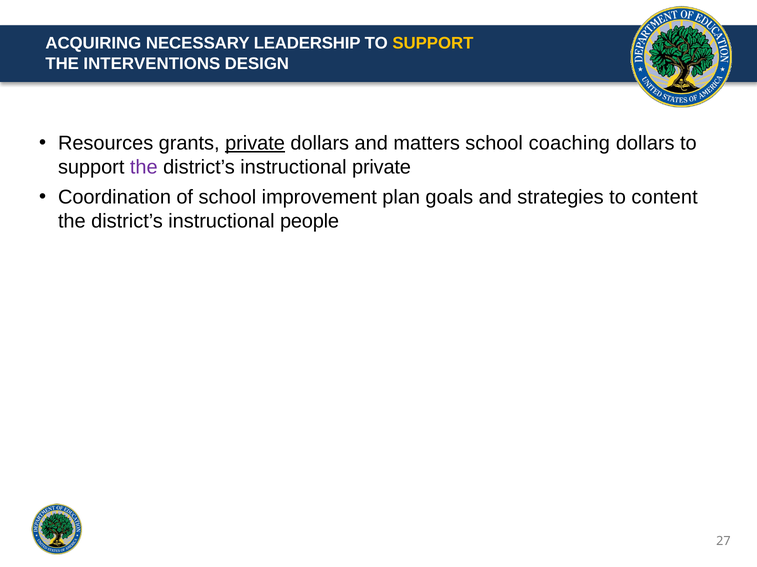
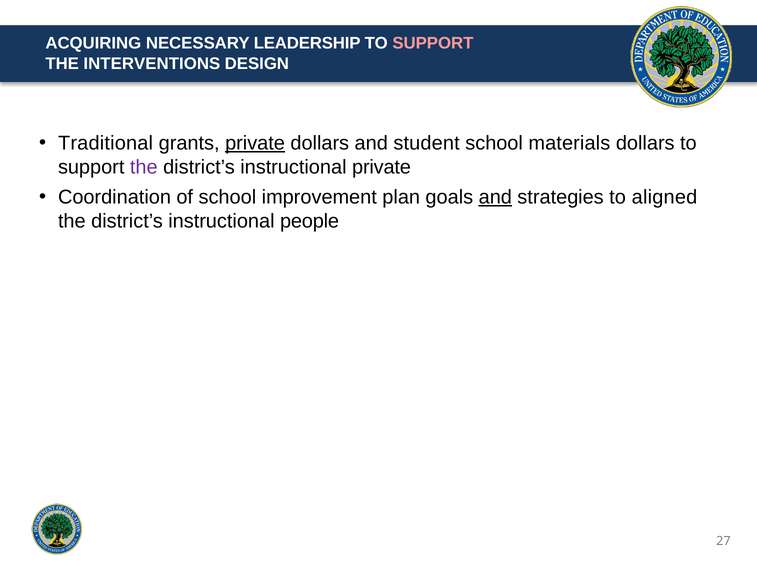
SUPPORT at (433, 43) colour: yellow -> pink
Resources: Resources -> Traditional
matters: matters -> student
coaching: coaching -> materials
and at (495, 197) underline: none -> present
content: content -> aligned
